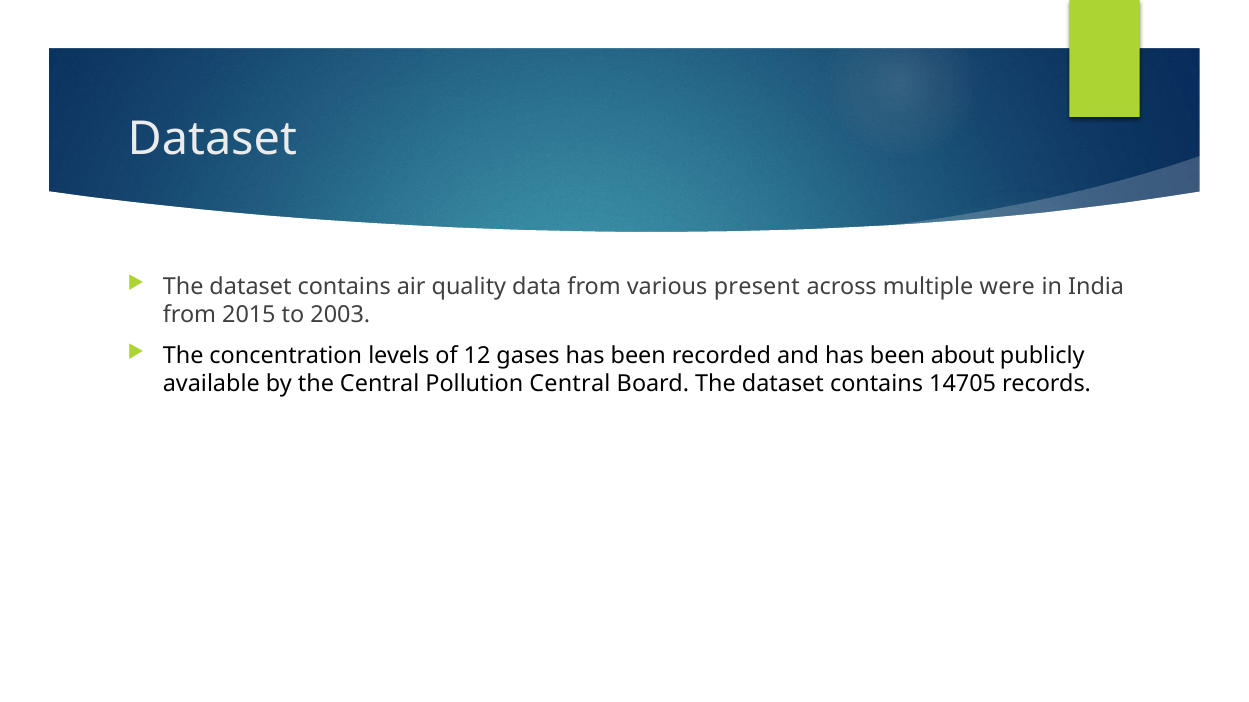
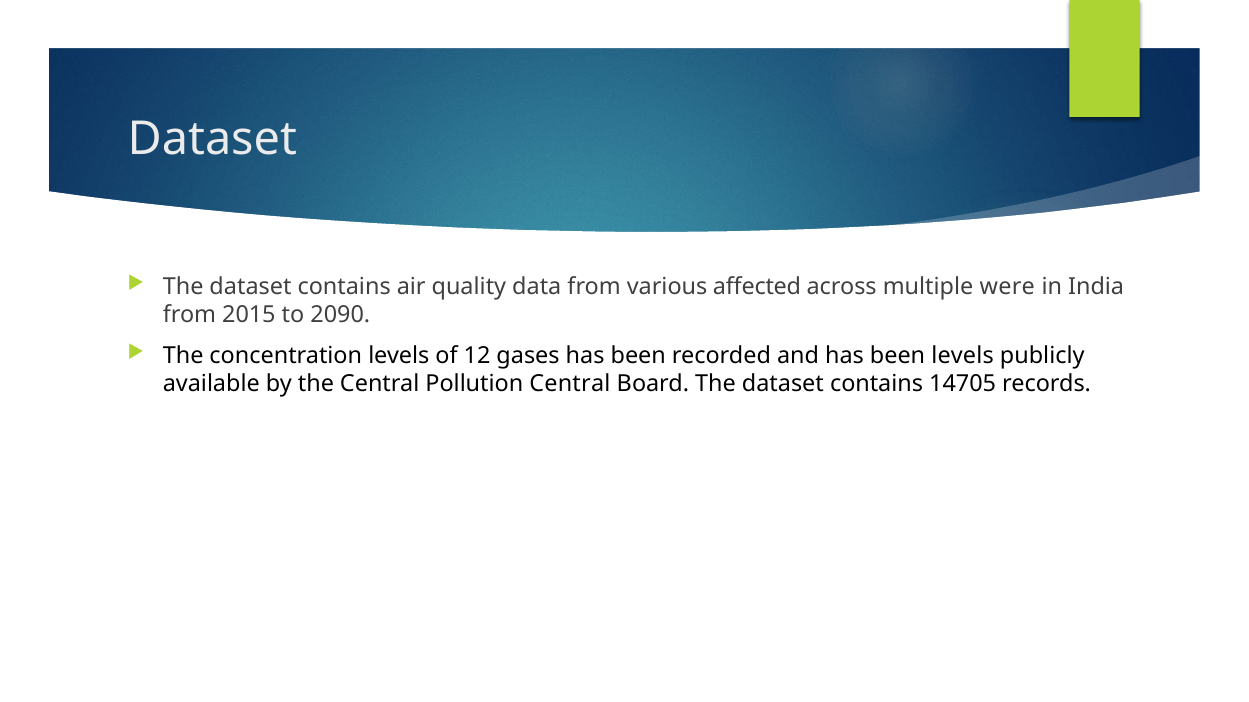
present: present -> affected
2003: 2003 -> 2090
been about: about -> levels
